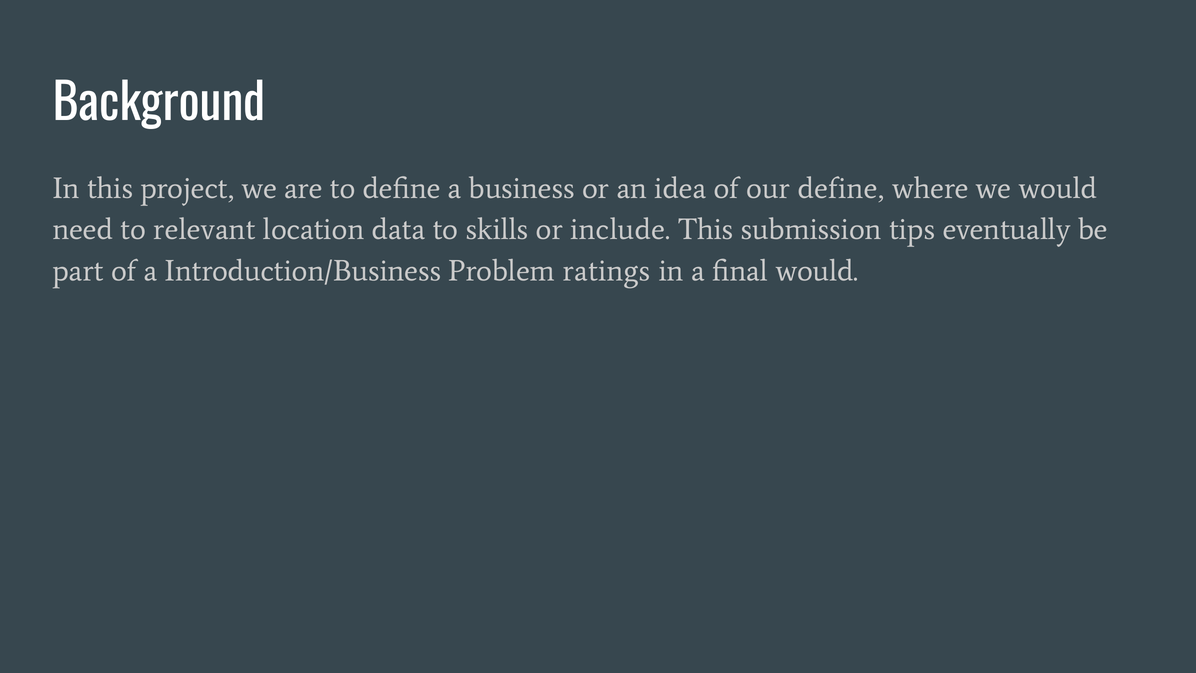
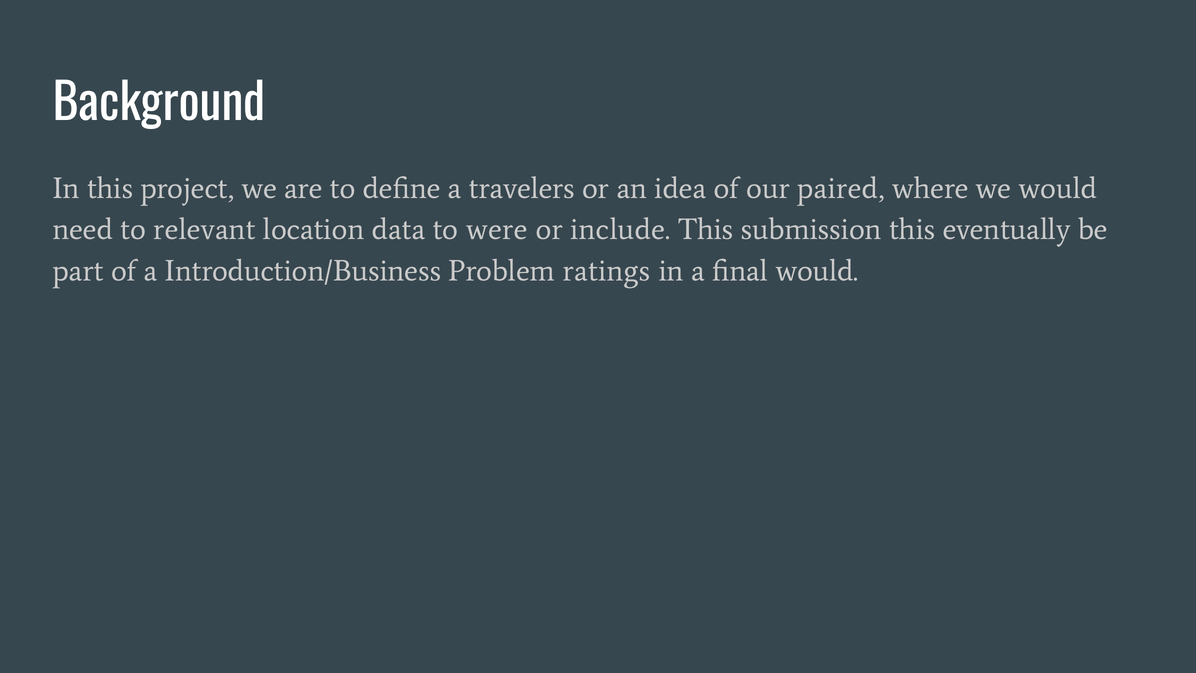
business: business -> travelers
our define: define -> paired
skills: skills -> were
submission tips: tips -> this
